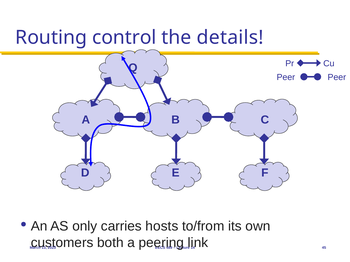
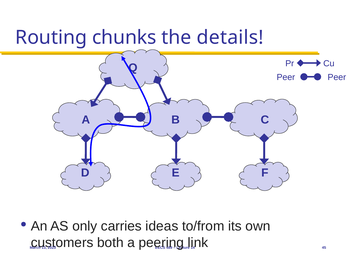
control: control -> chunks
hosts: hosts -> ideas
